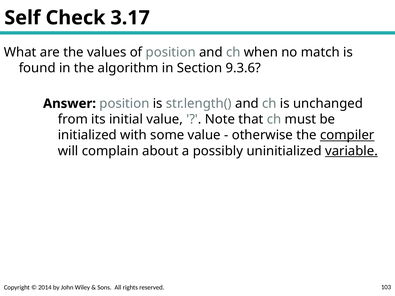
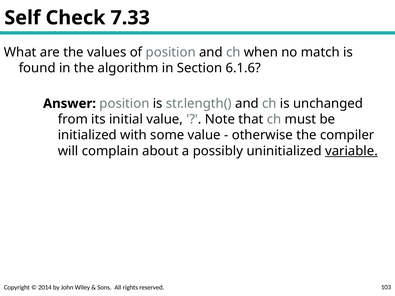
3.17: 3.17 -> 7.33
9.3.6: 9.3.6 -> 6.1.6
compiler underline: present -> none
